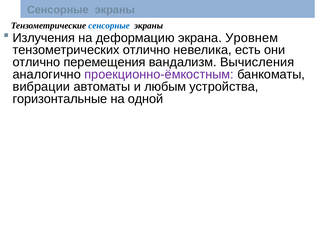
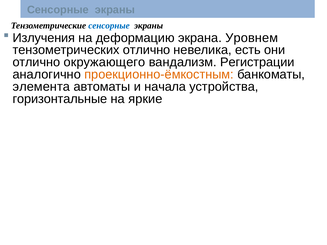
перемещения: перемещения -> окружающего
Вычисления: Вычисления -> Регистрации
проекционно-ёмкостным colour: purple -> orange
вибрации: вибрации -> элемента
любым: любым -> начала
одной: одной -> яркие
